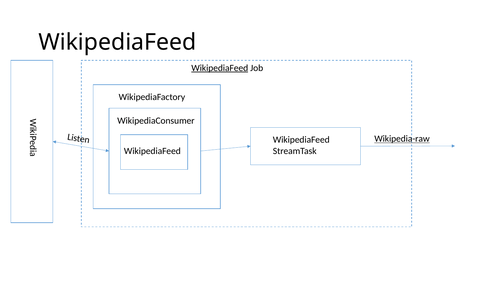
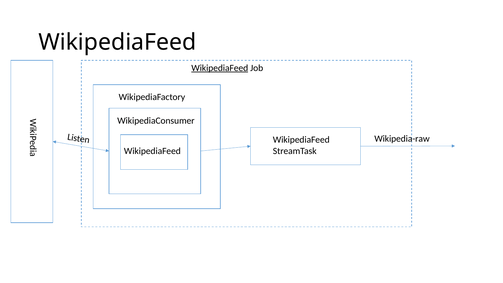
Wikipedia-raw underline: present -> none
